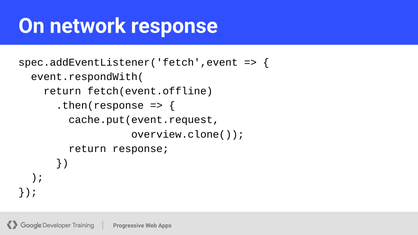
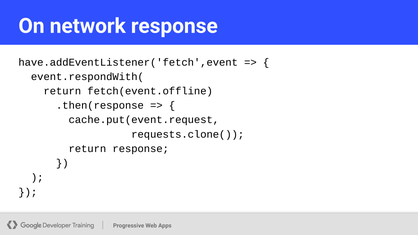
spec.addEventListener('fetch',event: spec.addEventListener('fetch',event -> have.addEventListener('fetch',event
overview.clone(: overview.clone( -> requests.clone(
